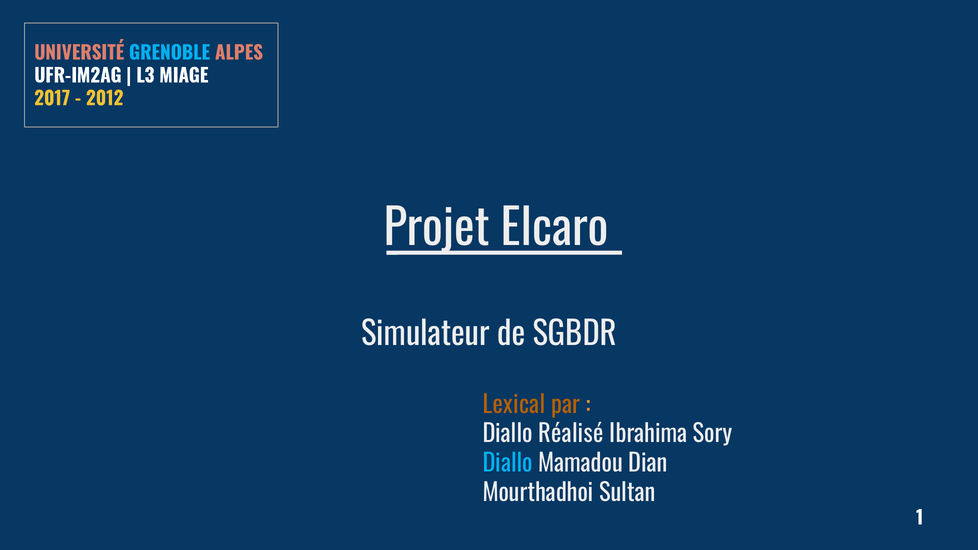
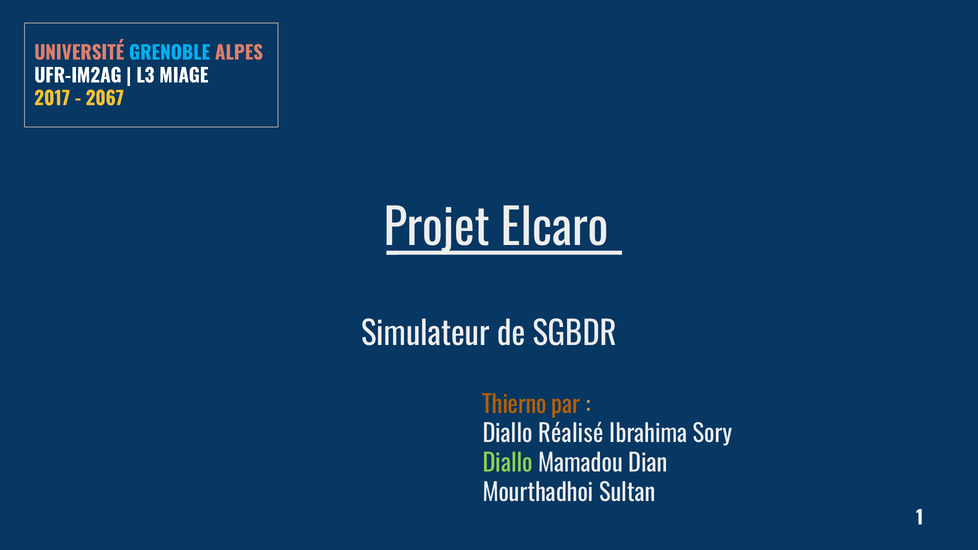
2012: 2012 -> 2067
Lexical: Lexical -> Thierno
Diallo at (508, 464) colour: light blue -> light green
